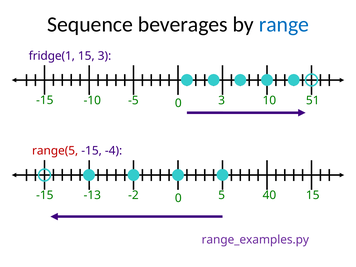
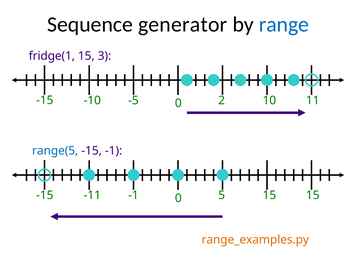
beverages: beverages -> generator
-5 3: 3 -> 2
51: 51 -> 11
range(5 colour: red -> blue
-15 -4: -4 -> -1
-13: -13 -> -11
-2 at (133, 195): -2 -> -1
5 40: 40 -> 15
range_examples.py colour: purple -> orange
